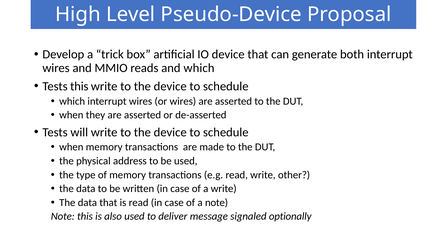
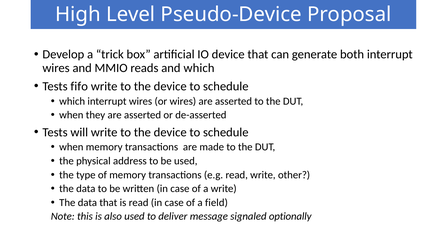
Tests this: this -> fifo
a note: note -> field
